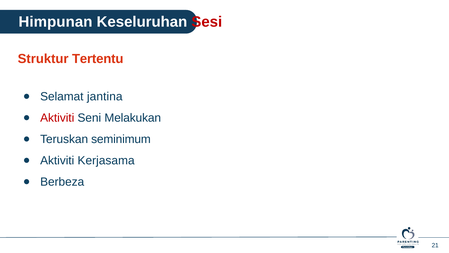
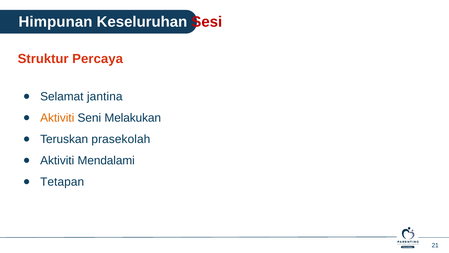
Tertentu: Tertentu -> Percaya
Aktiviti at (57, 118) colour: red -> orange
seminimum: seminimum -> prasekolah
Kerjasama: Kerjasama -> Mendalami
Berbeza: Berbeza -> Tetapan
